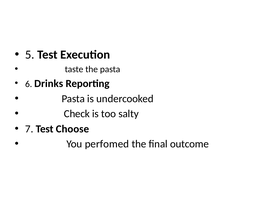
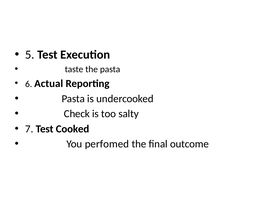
Drinks: Drinks -> Actual
Choose: Choose -> Cooked
